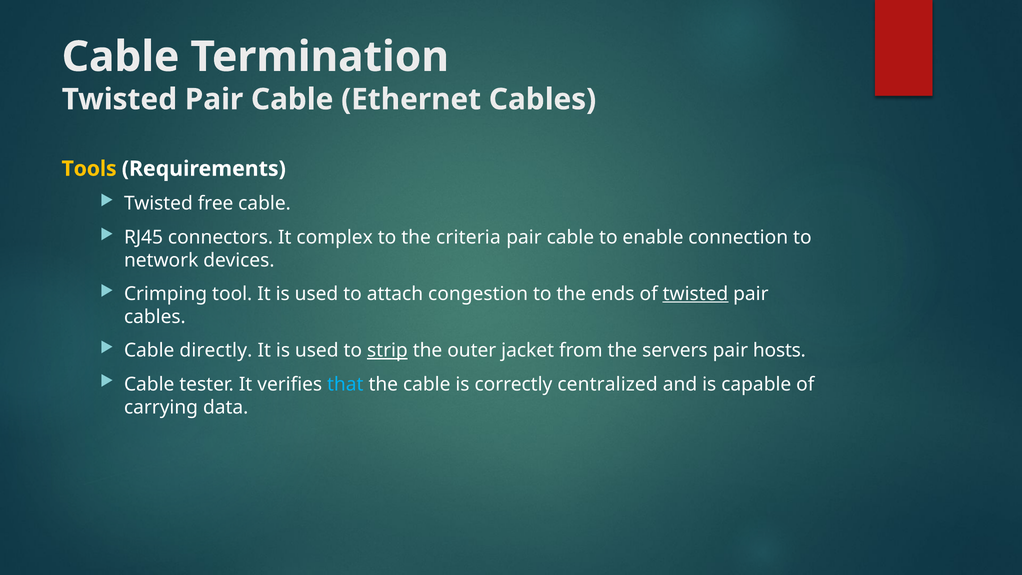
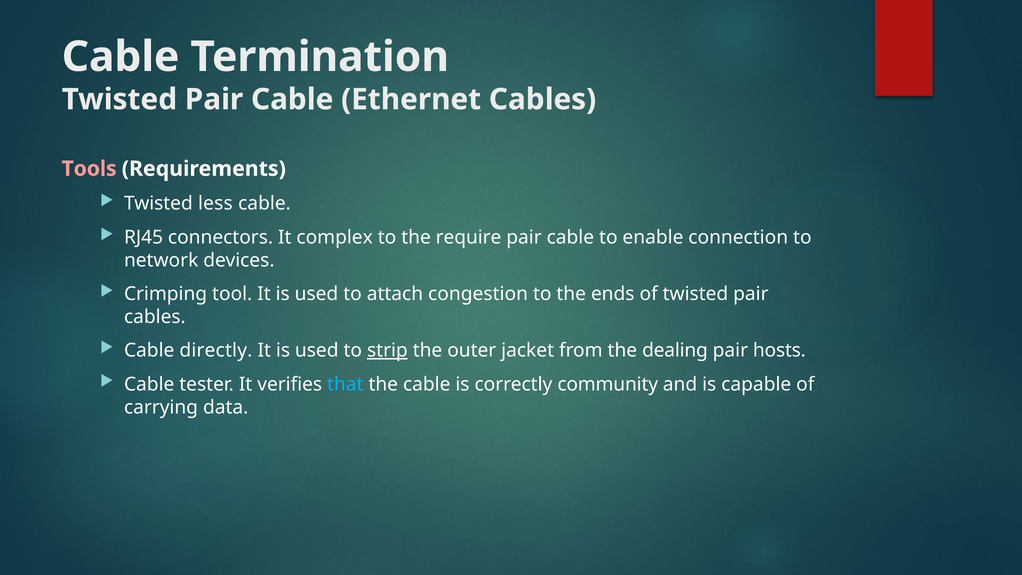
Tools colour: yellow -> pink
free: free -> less
criteria: criteria -> require
twisted at (695, 294) underline: present -> none
servers: servers -> dealing
centralized: centralized -> community
